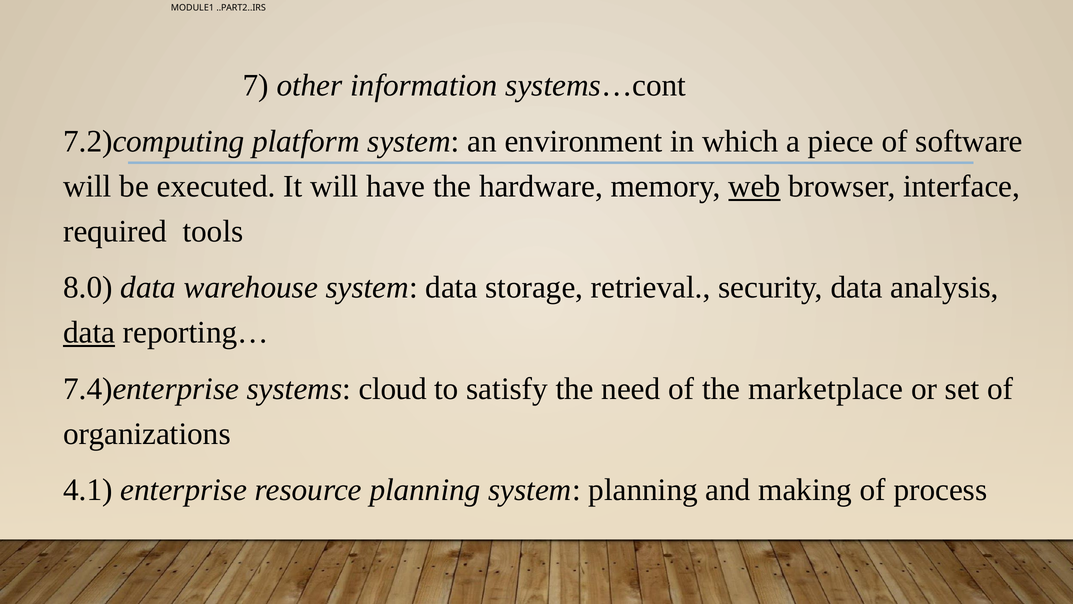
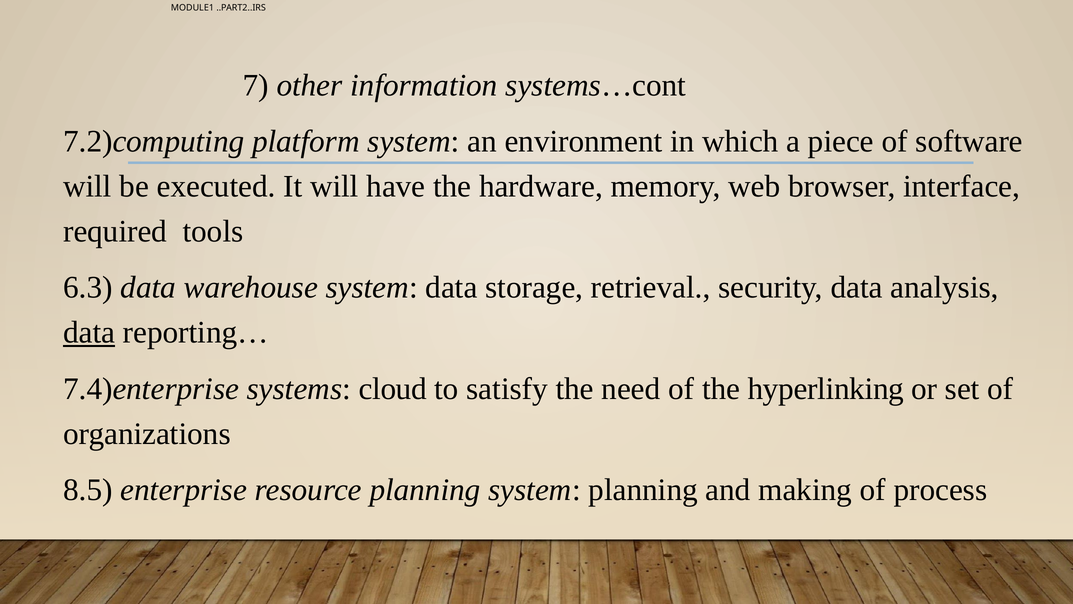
web underline: present -> none
8.0: 8.0 -> 6.3
marketplace: marketplace -> hyperlinking
4.1: 4.1 -> 8.5
